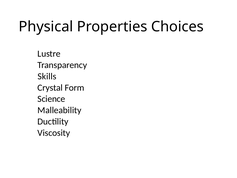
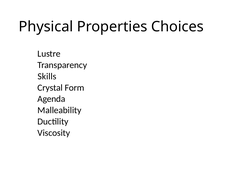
Science: Science -> Agenda
